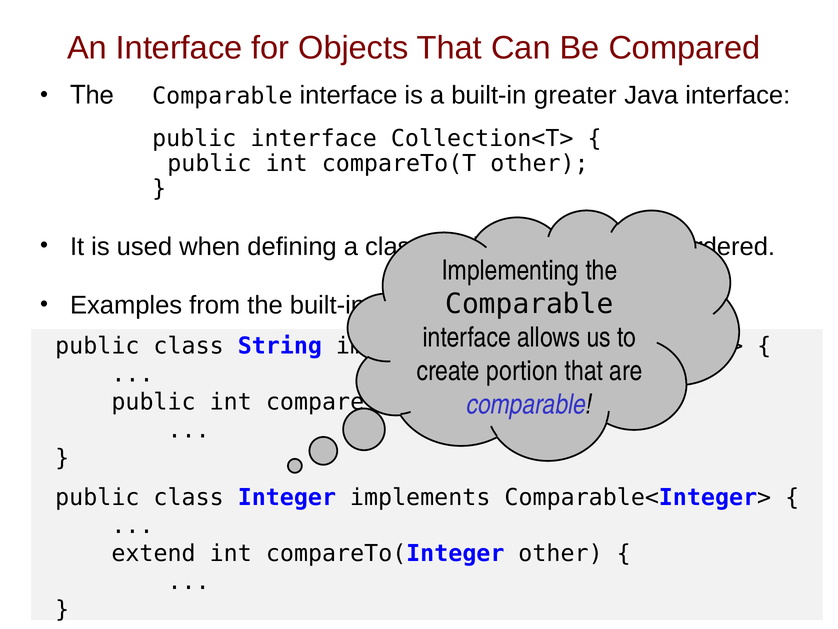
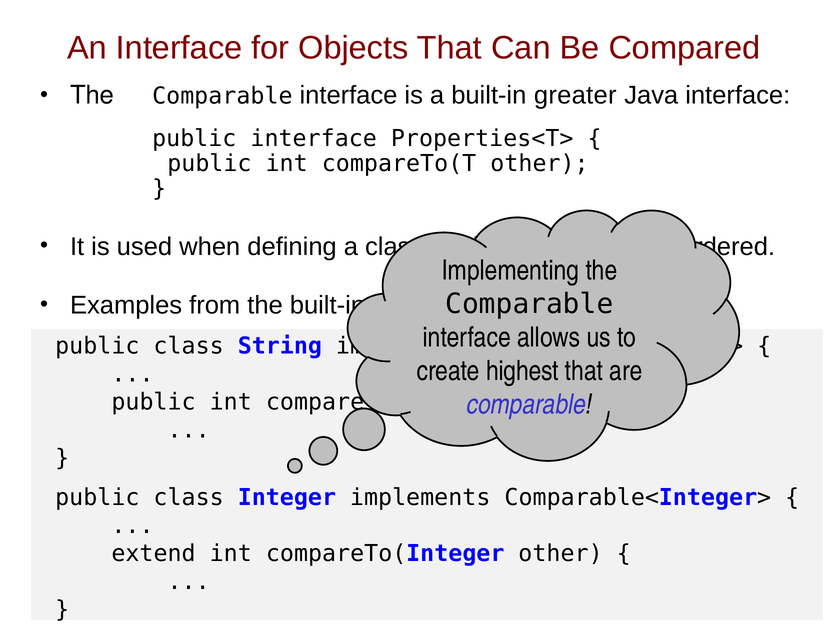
Collection<T>: Collection<T> -> Properties<T>
portion: portion -> highest
